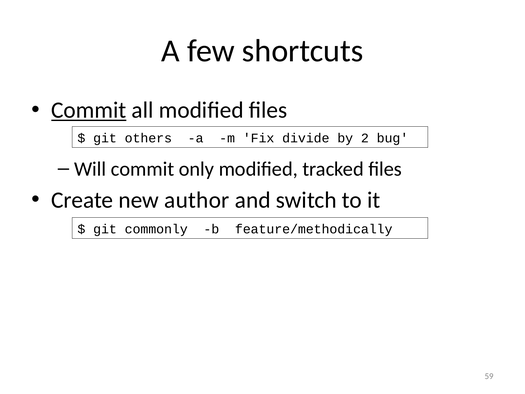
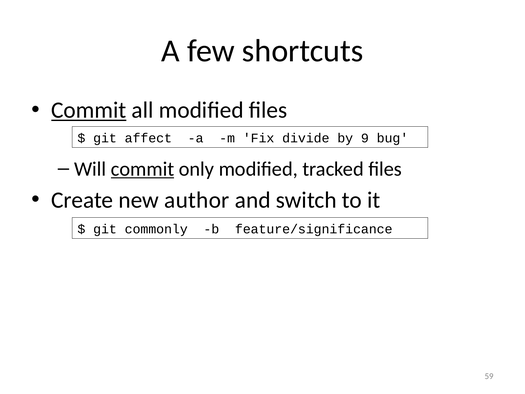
others: others -> affect
2: 2 -> 9
commit at (143, 169) underline: none -> present
feature/methodically: feature/methodically -> feature/significance
